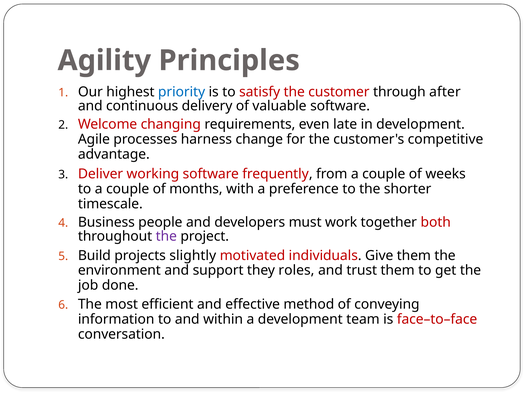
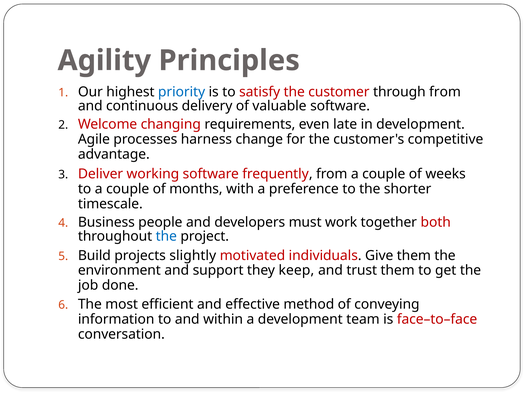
through after: after -> from
the at (166, 236) colour: purple -> blue
roles: roles -> keep
